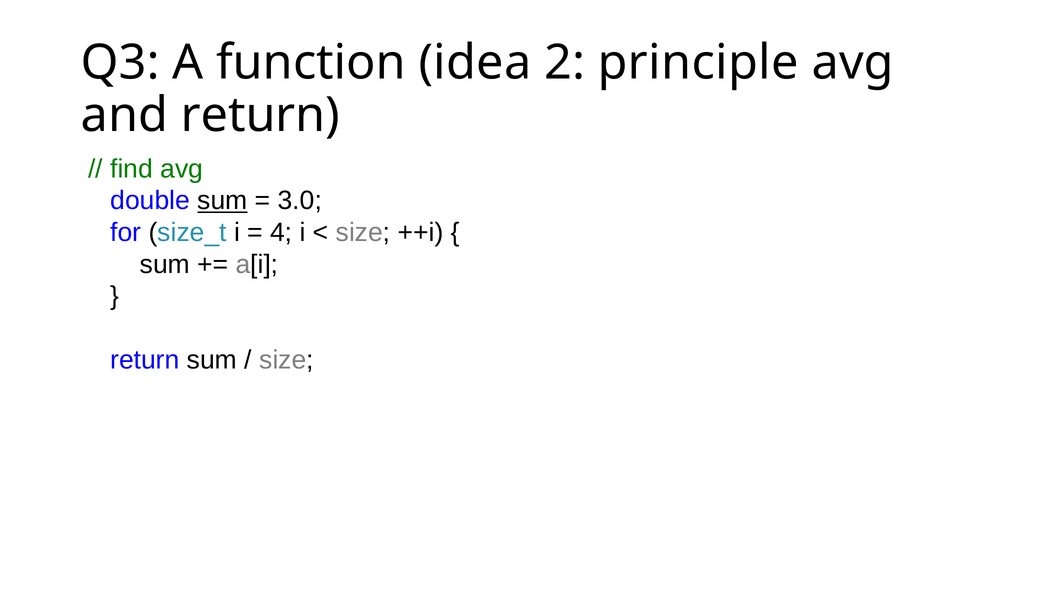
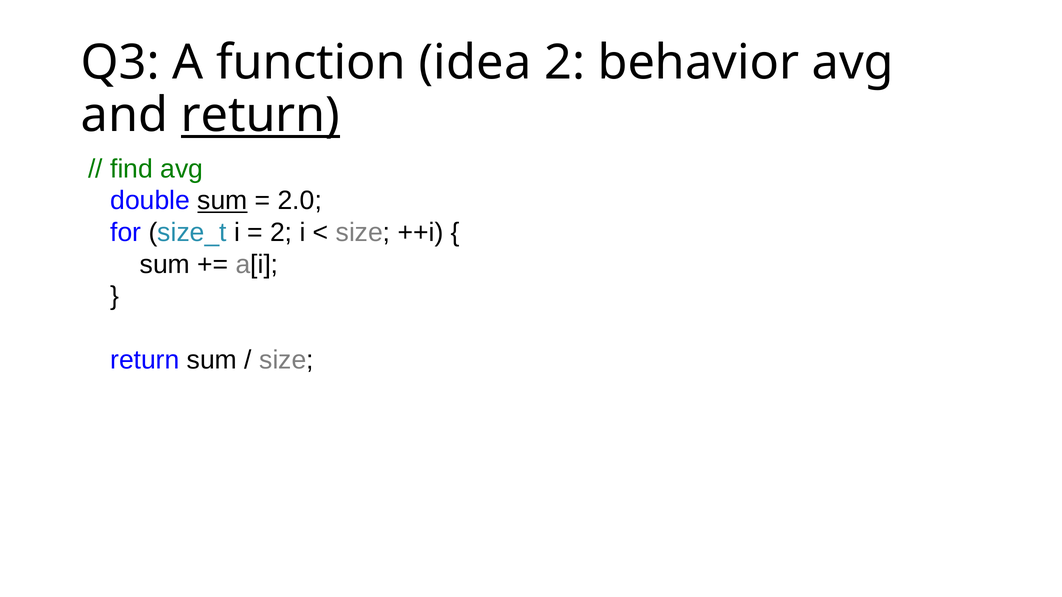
principle: principle -> behavior
return at (260, 115) underline: none -> present
3.0: 3.0 -> 2.0
4 at (281, 233): 4 -> 2
